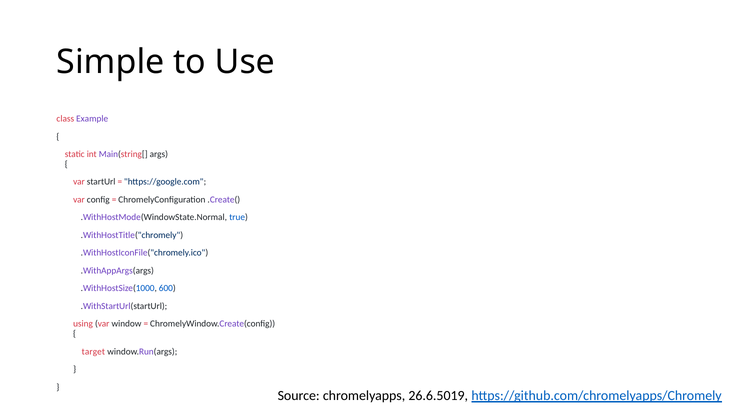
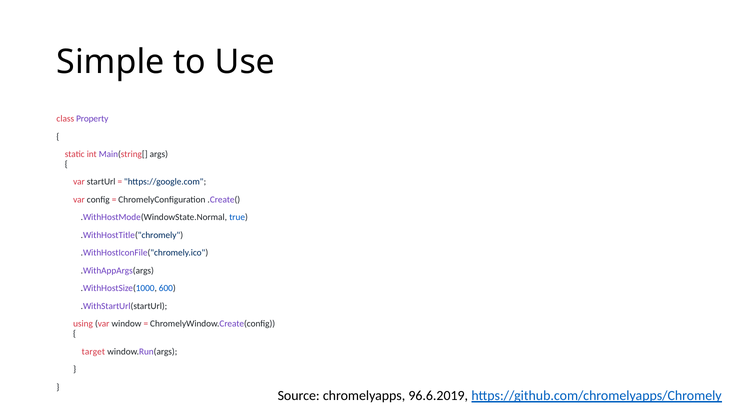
Example: Example -> Property
26.6.5019: 26.6.5019 -> 96.6.2019
